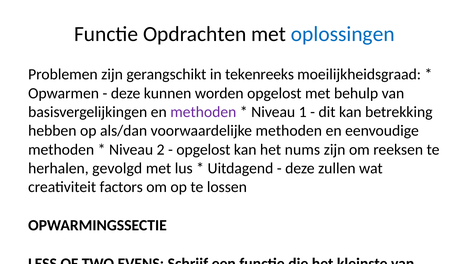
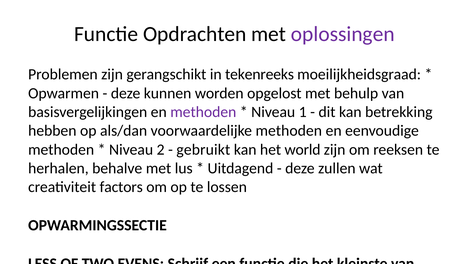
oplossingen colour: blue -> purple
opgelost at (203, 149): opgelost -> gebruikt
nums: nums -> world
gevolgd: gevolgd -> behalve
